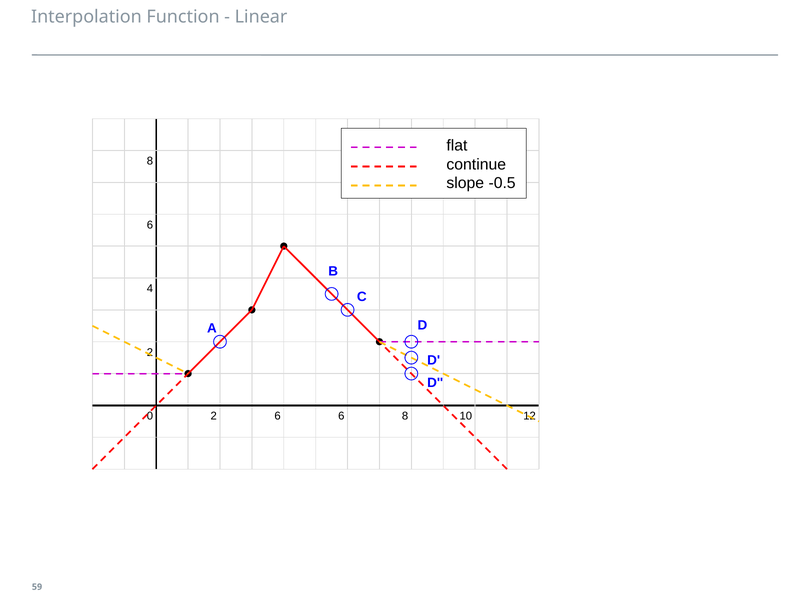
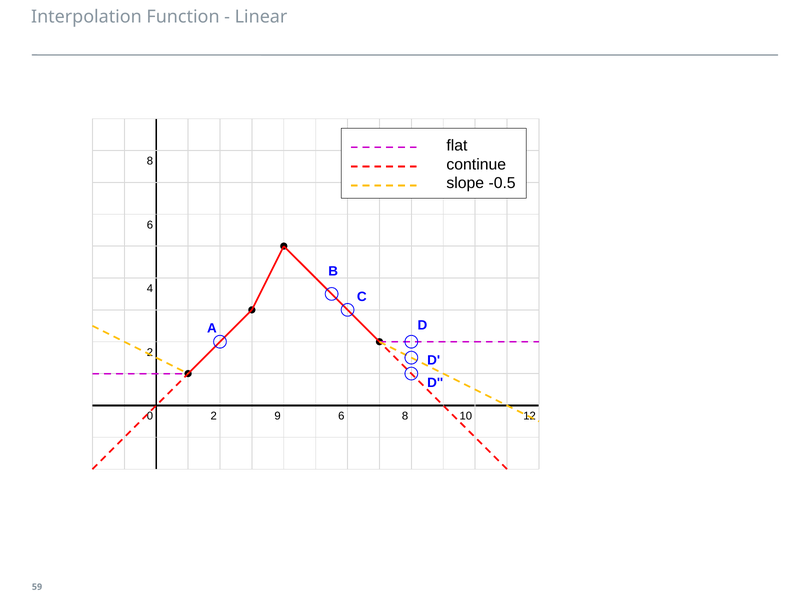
2 6: 6 -> 9
